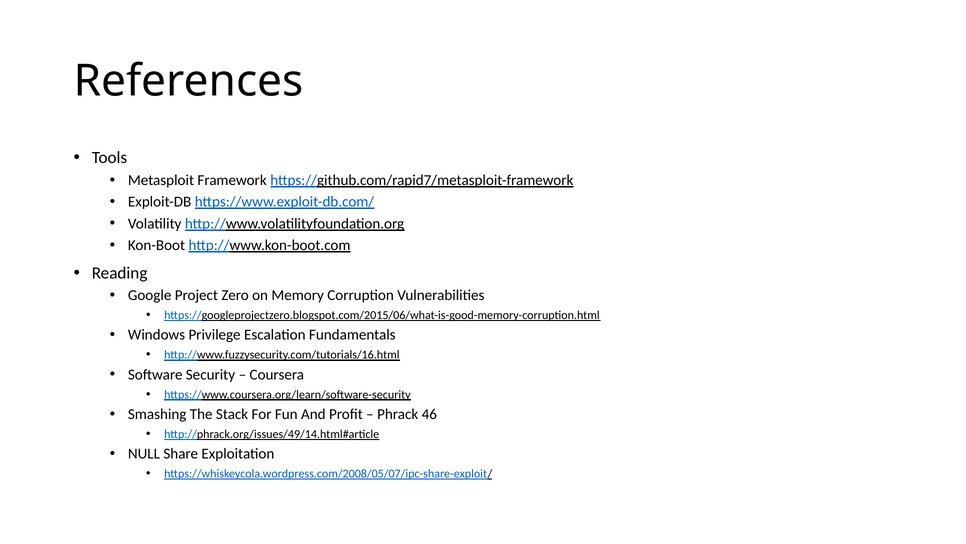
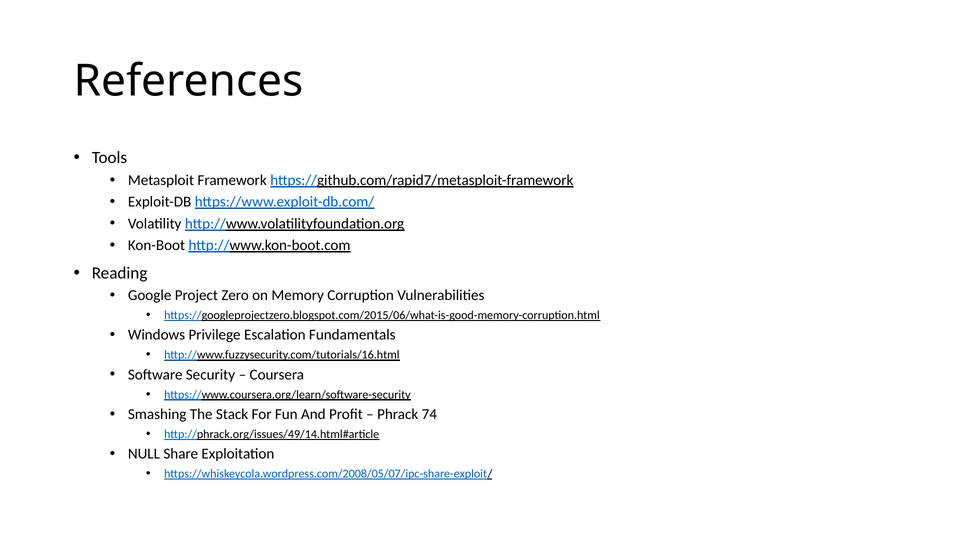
46: 46 -> 74
